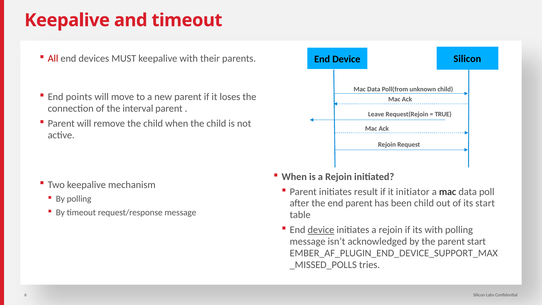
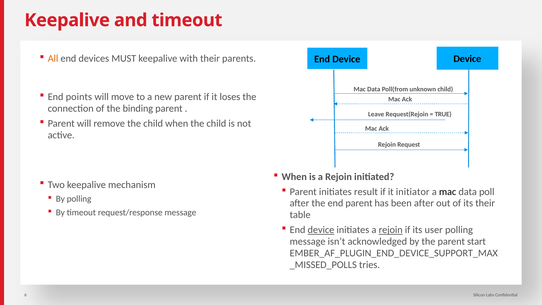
All colour: red -> orange
Silicon at (467, 59): Silicon -> Device
interval: interval -> binding
been child: child -> after
its start: start -> their
rejoin at (391, 230) underline: none -> present
its with: with -> user
